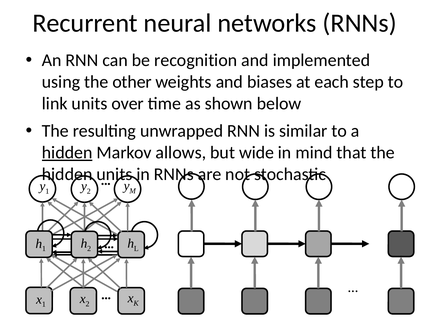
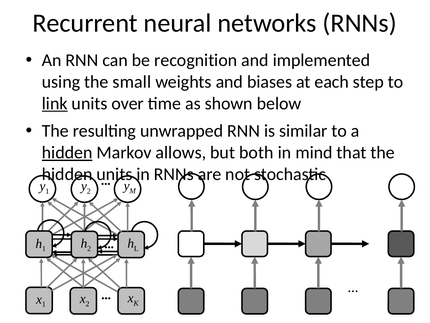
other: other -> small
link underline: none -> present
wide: wide -> both
